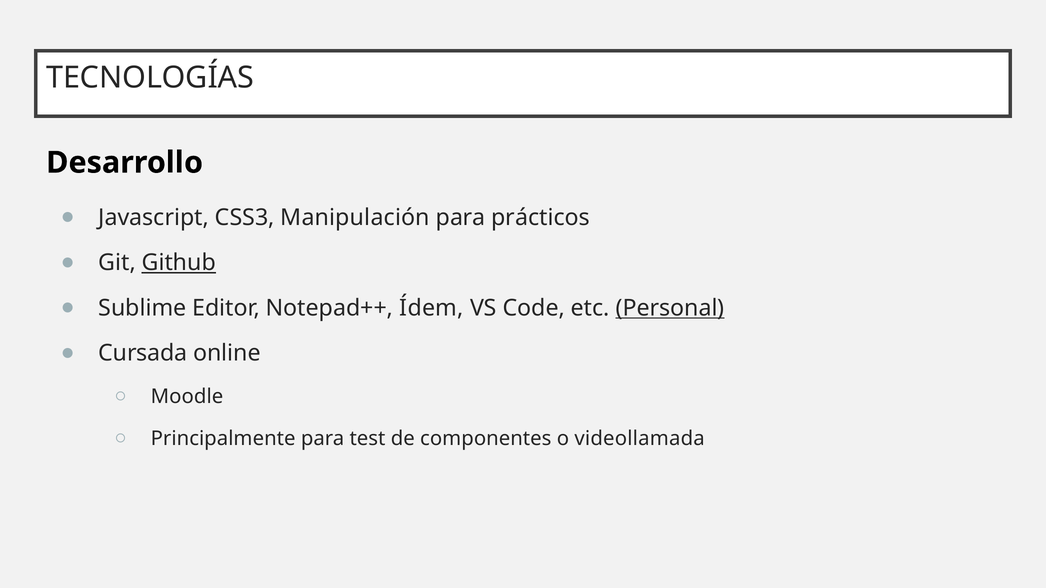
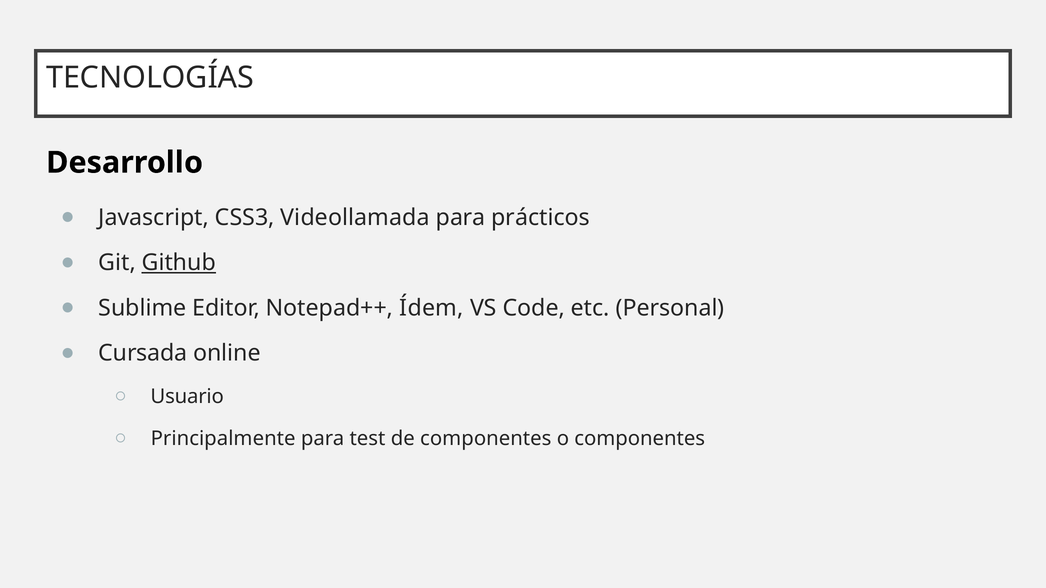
Manipulación: Manipulación -> Videollamada
Personal underline: present -> none
Moodle: Moodle -> Usuario
o videollamada: videollamada -> componentes
